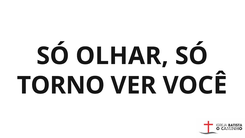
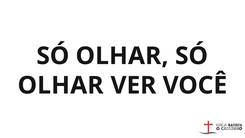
TORNO at (61, 85): TORNO -> OLHAR
